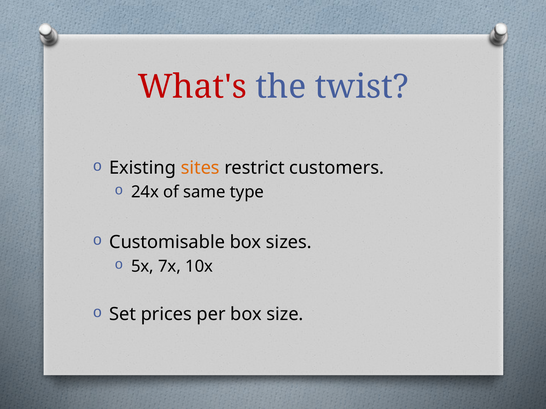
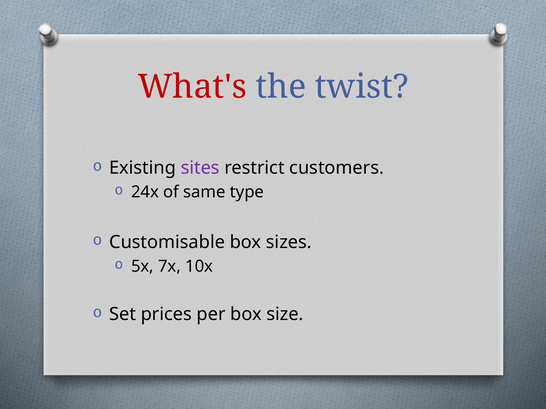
sites colour: orange -> purple
